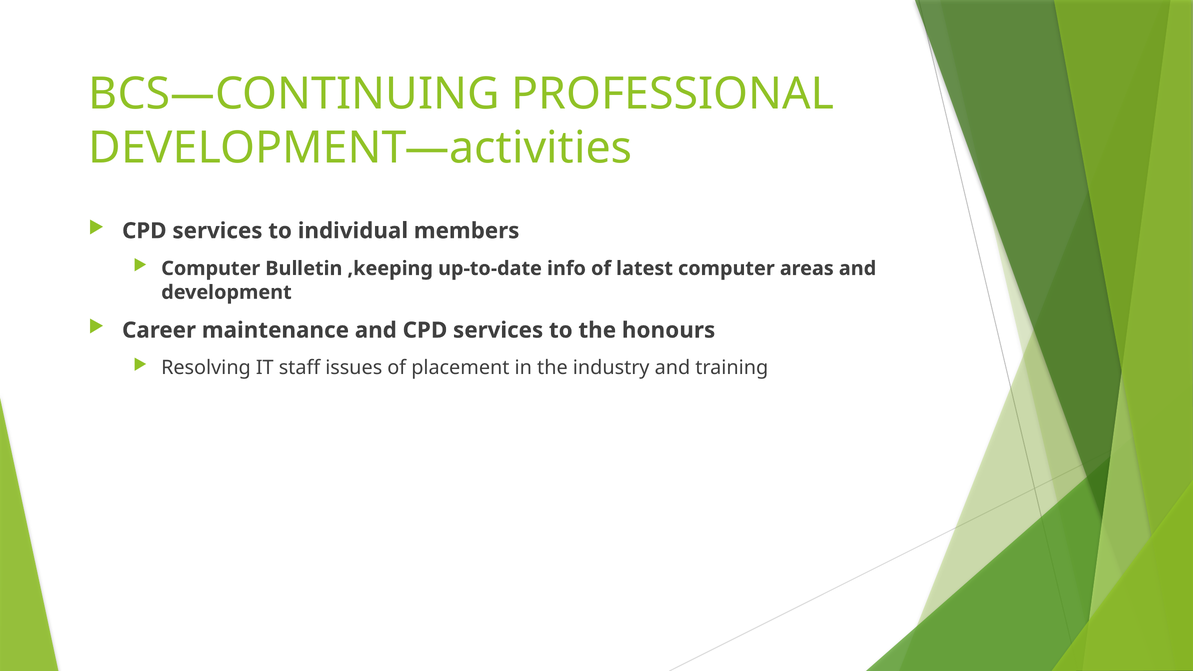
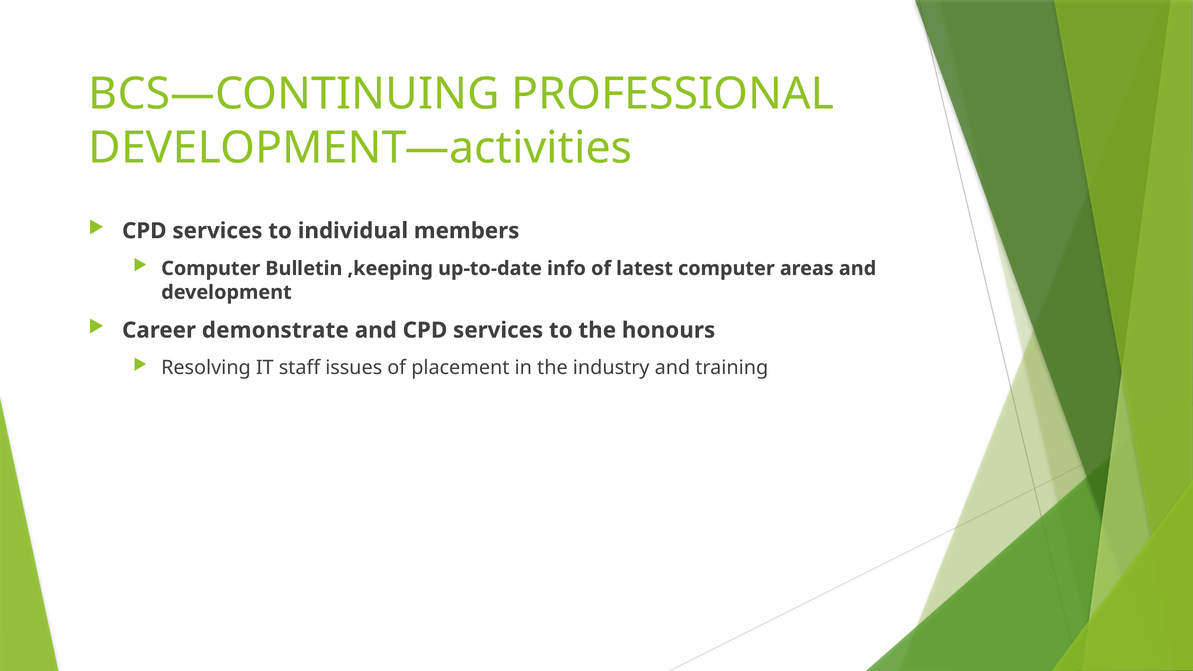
maintenance: maintenance -> demonstrate
